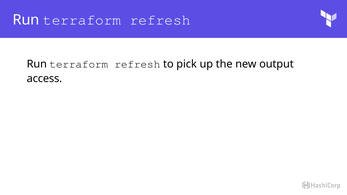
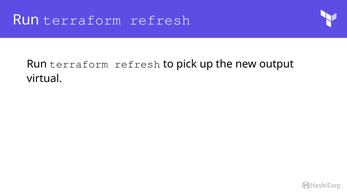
access: access -> virtual
